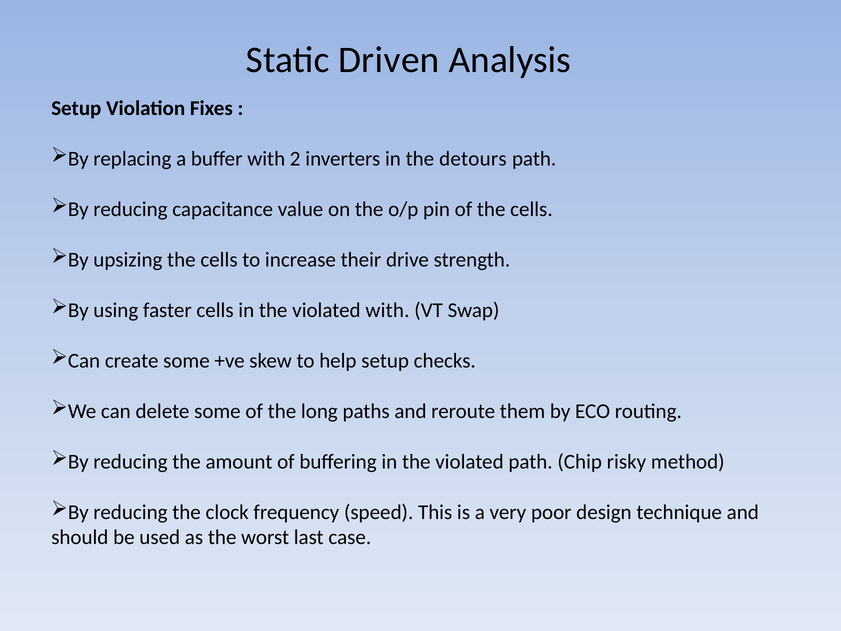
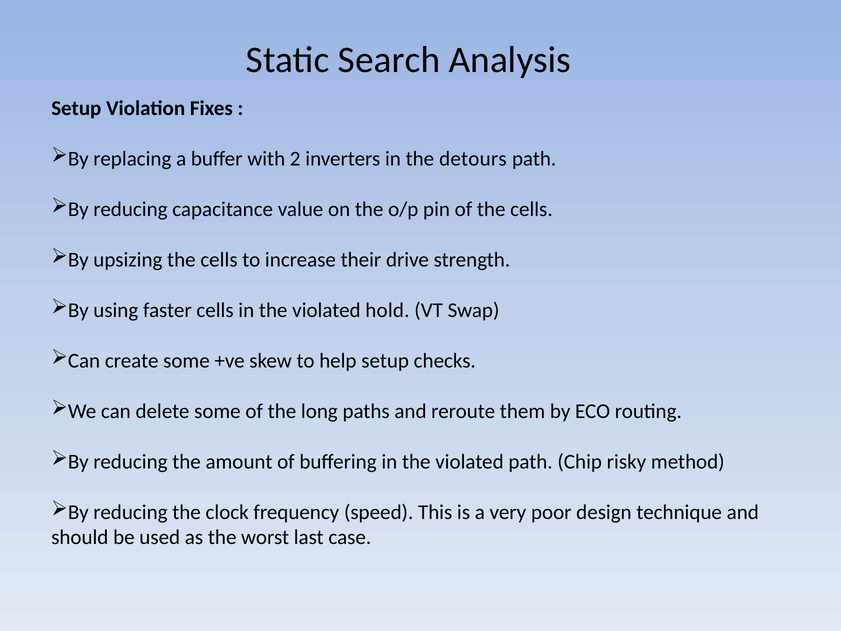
Driven: Driven -> Search
violated with: with -> hold
